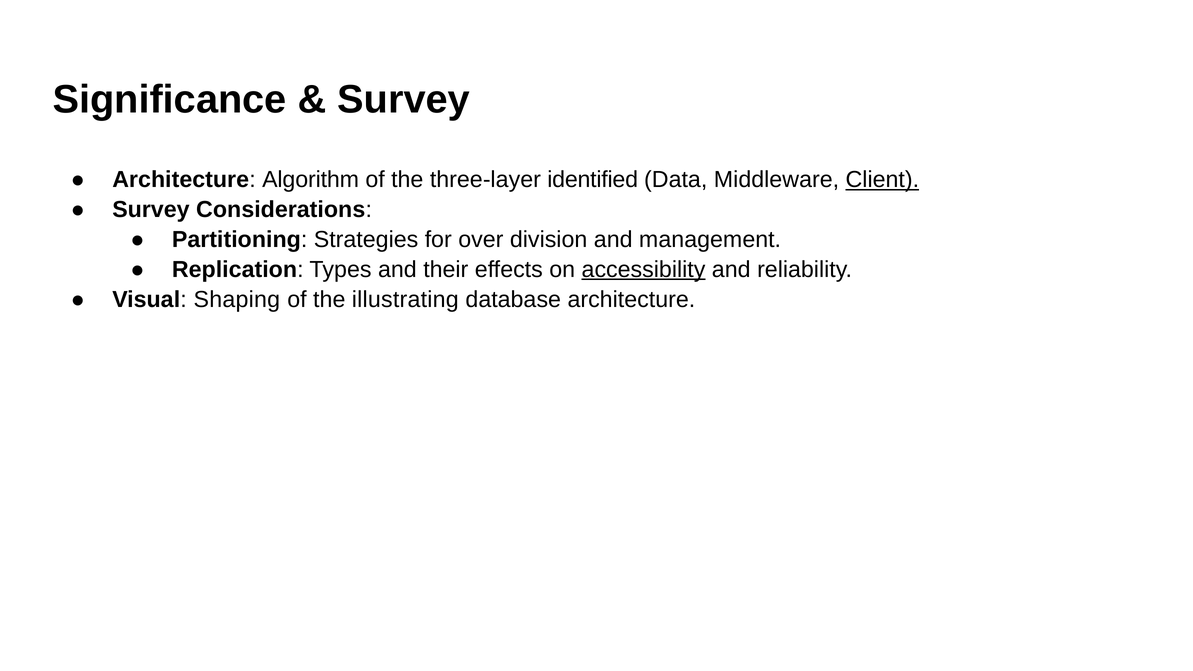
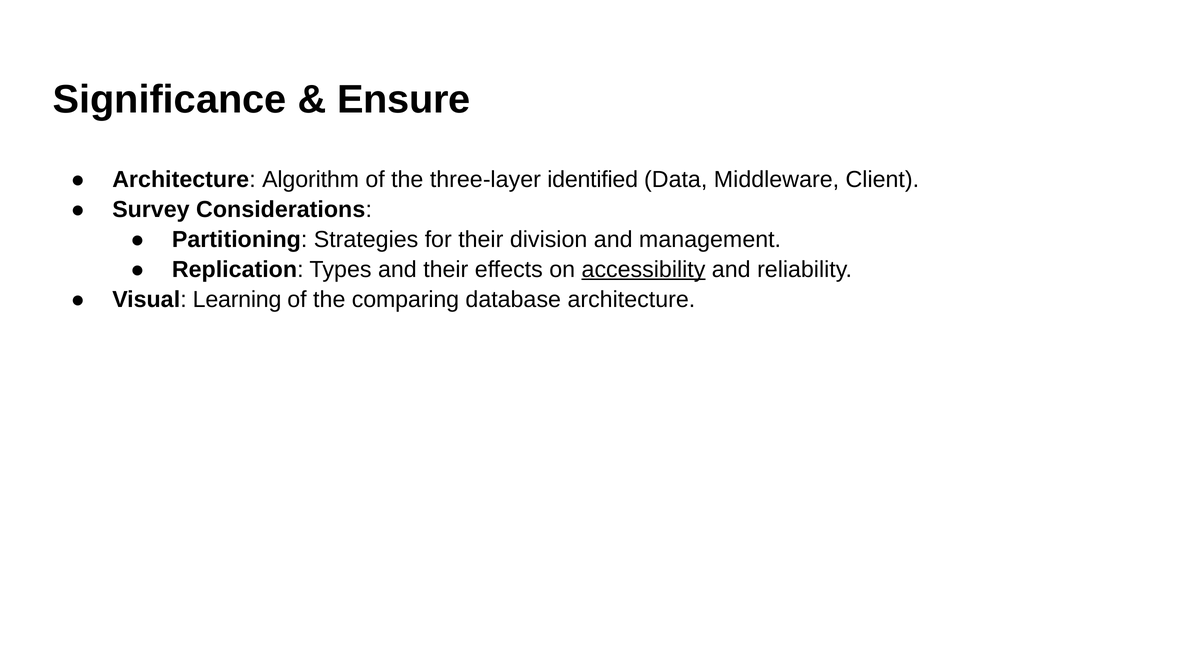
Survey at (404, 99): Survey -> Ensure
Client underline: present -> none
for over: over -> their
Shaping: Shaping -> Learning
illustrating: illustrating -> comparing
